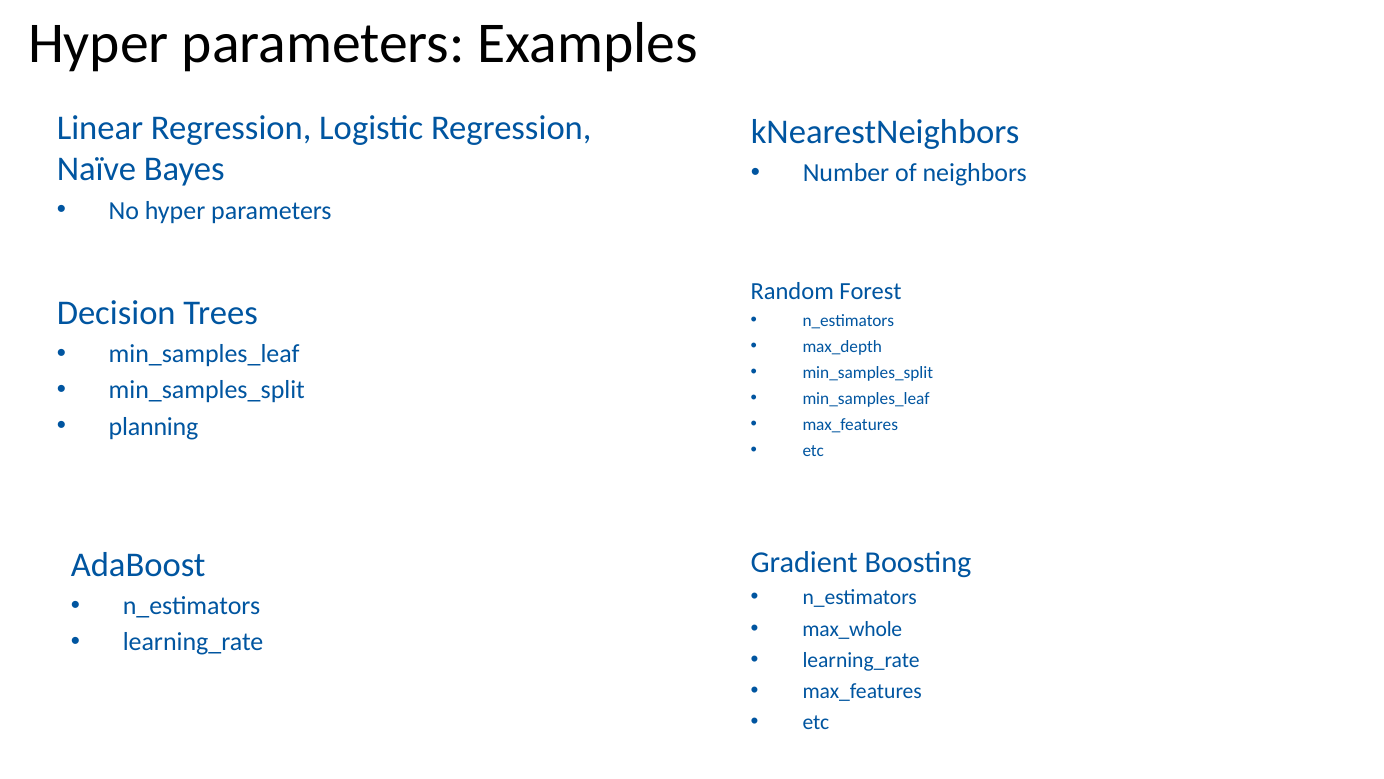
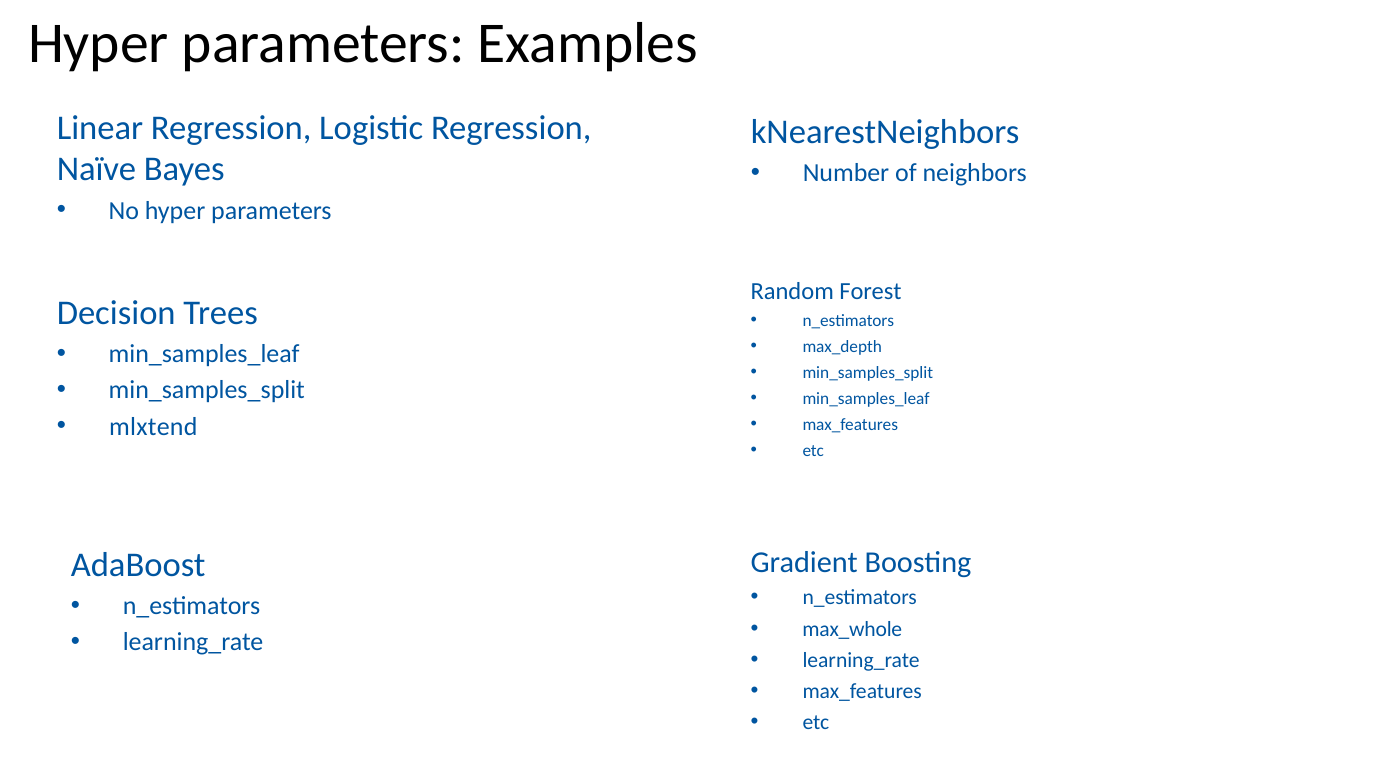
planning: planning -> mlxtend
